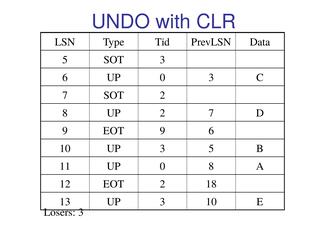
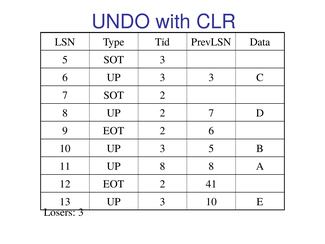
6 UP 0: 0 -> 3
9 EOT 9: 9 -> 2
11 UP 0: 0 -> 8
18: 18 -> 41
